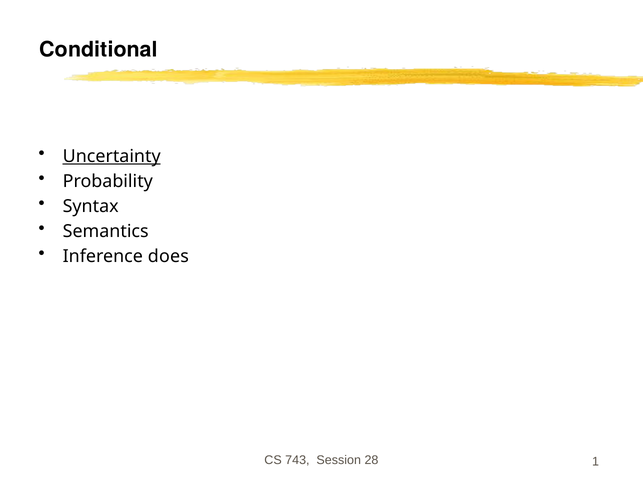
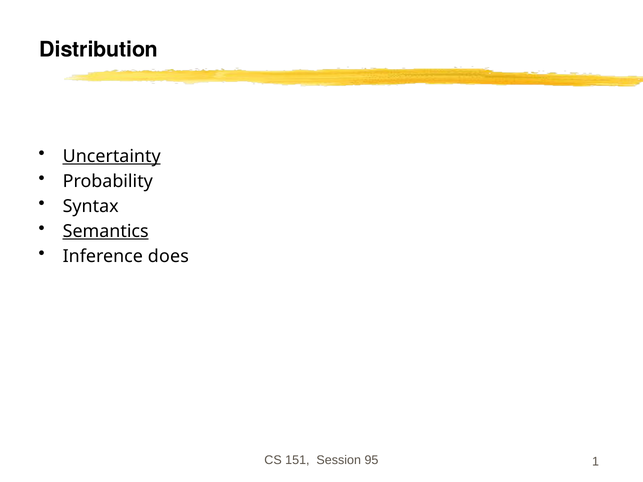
Conditional: Conditional -> Distribution
Semantics underline: none -> present
743: 743 -> 151
28: 28 -> 95
